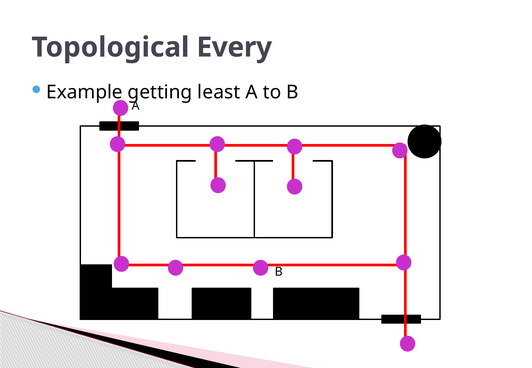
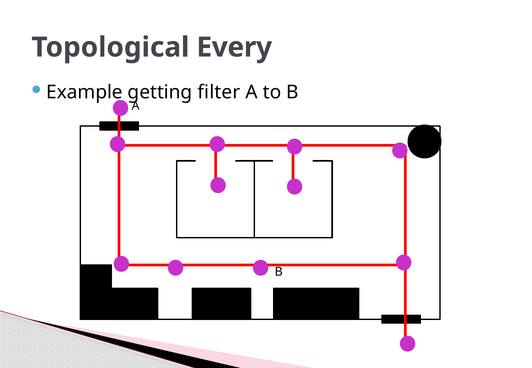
least: least -> filter
